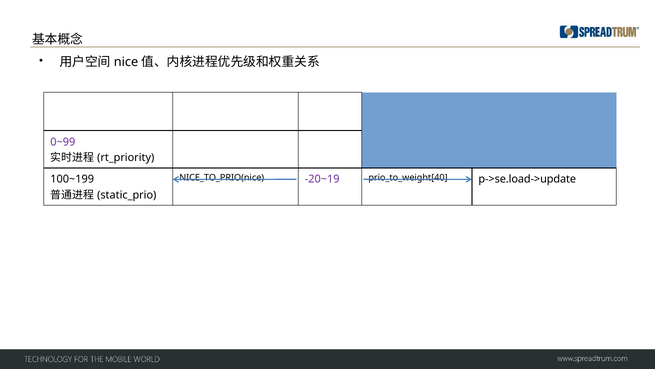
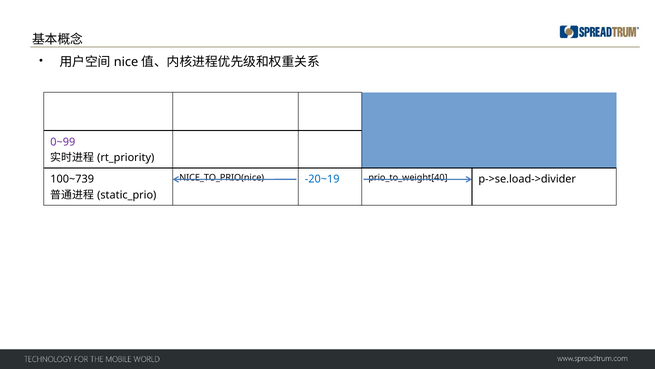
-20~19 colour: purple -> blue
p->se.load->update: p->se.load->update -> p->se.load->divider
100~199: 100~199 -> 100~739
